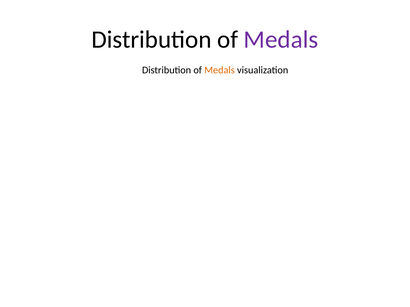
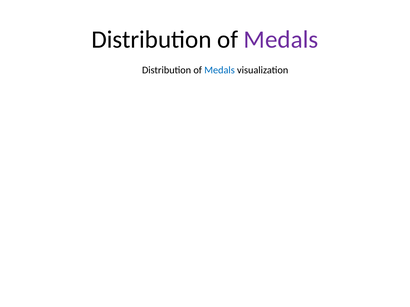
Medals at (220, 70) colour: orange -> blue
